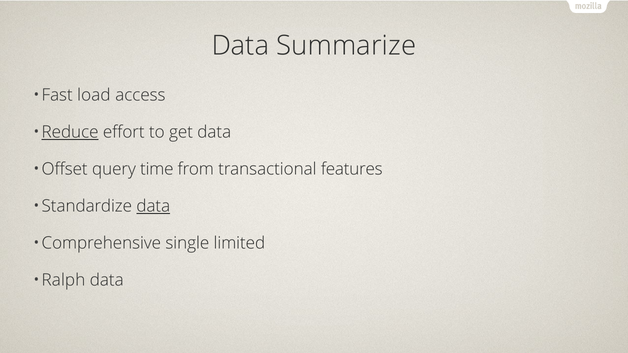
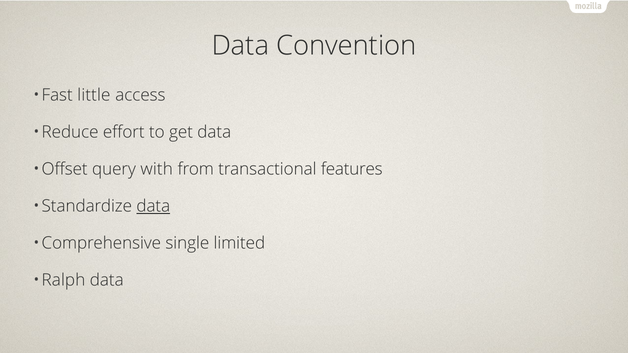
Summarize: Summarize -> Convention
load: load -> little
Reduce underline: present -> none
time: time -> with
